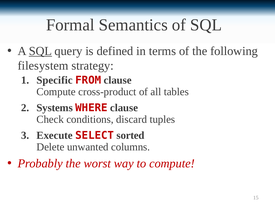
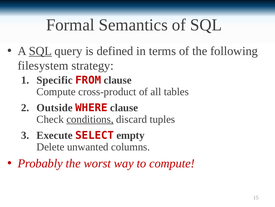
Systems: Systems -> Outside
conditions underline: none -> present
sorted: sorted -> empty
